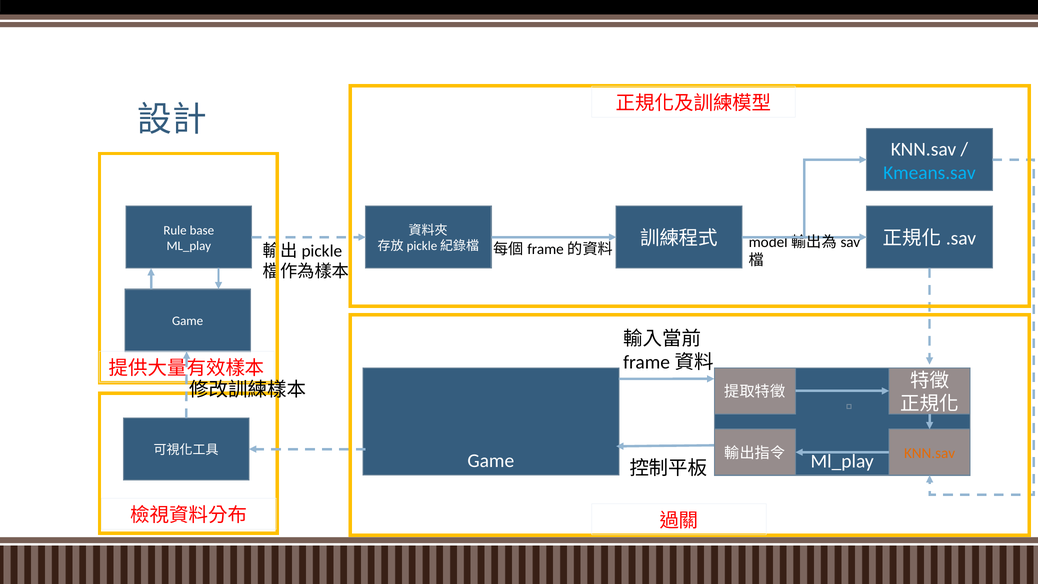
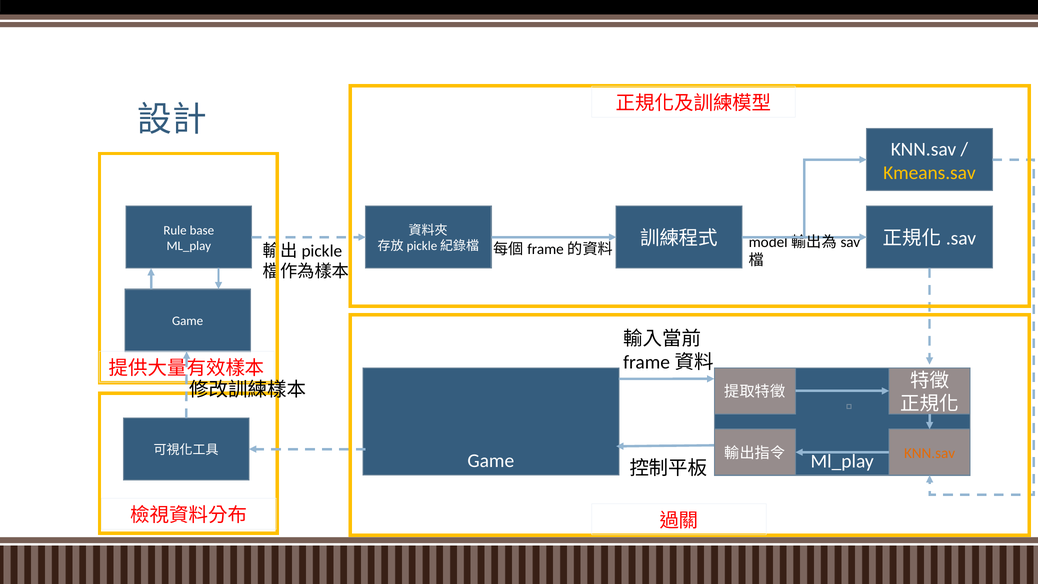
Kmeans.sav colour: light blue -> yellow
